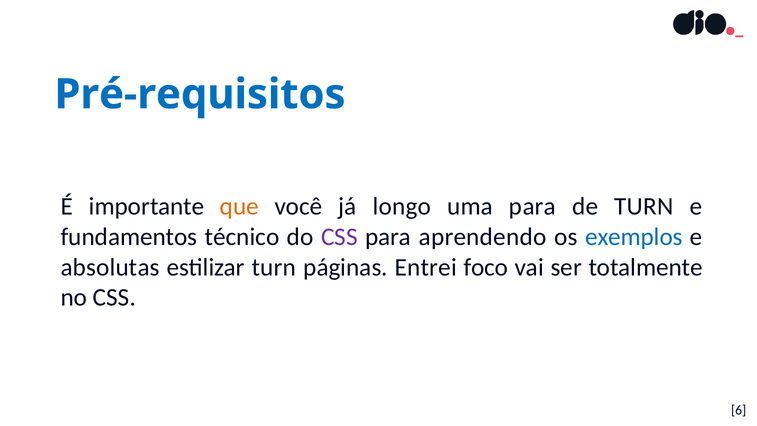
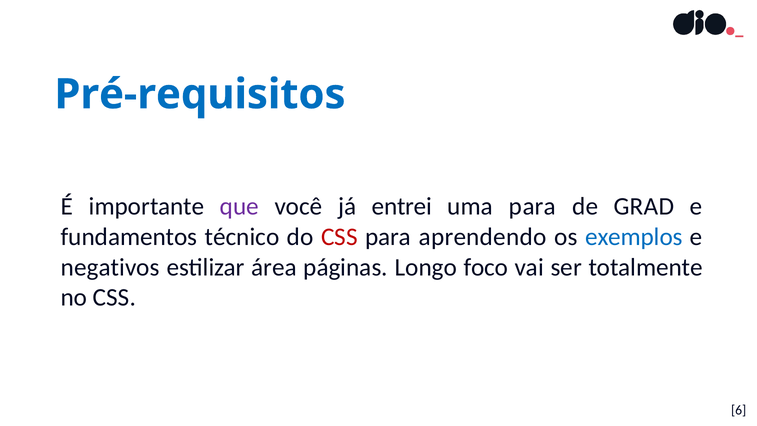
que colour: orange -> purple
longo: longo -> entrei
de TURN: TURN -> GRAD
CSS at (339, 237) colour: purple -> red
absolutas: absolutas -> negativos
estilizar turn: turn -> área
Entrei: Entrei -> Longo
